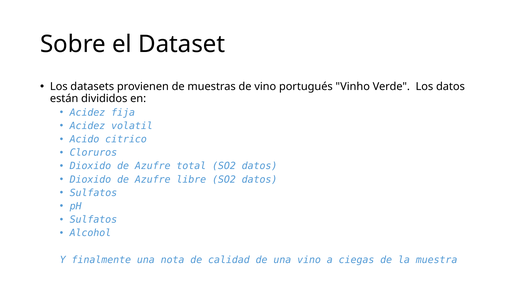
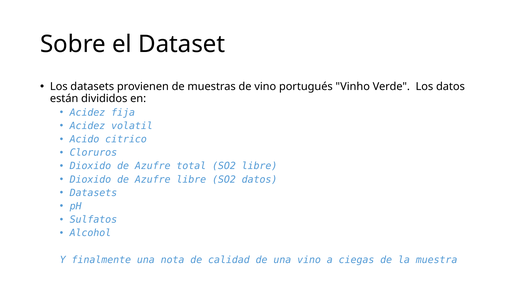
total SO2 datos: datos -> libre
Sulfatos at (93, 193): Sulfatos -> Datasets
